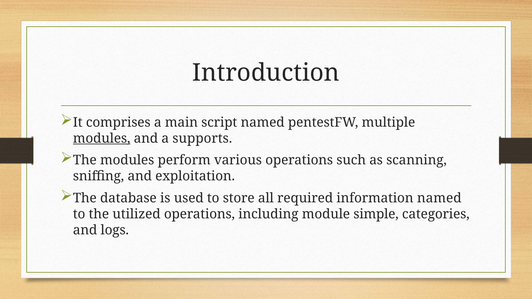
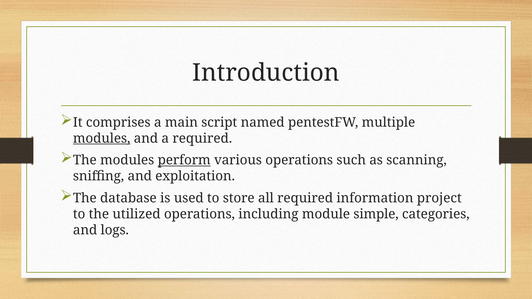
a supports: supports -> required
perform underline: none -> present
information named: named -> project
